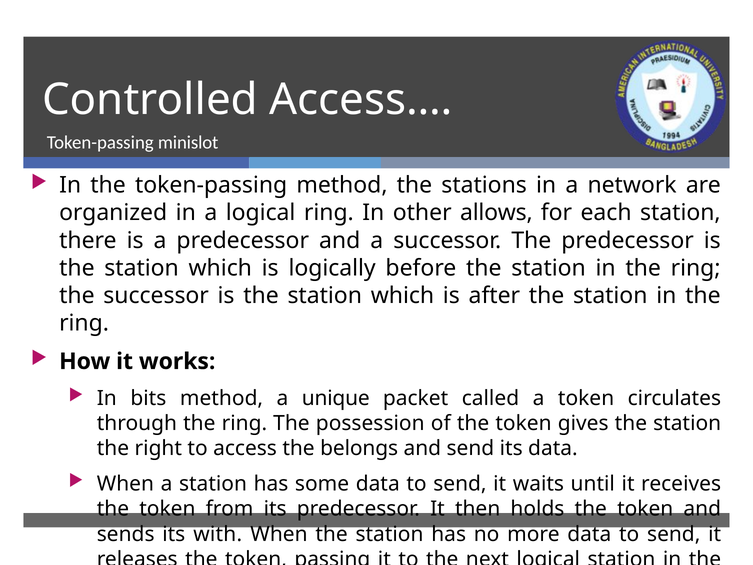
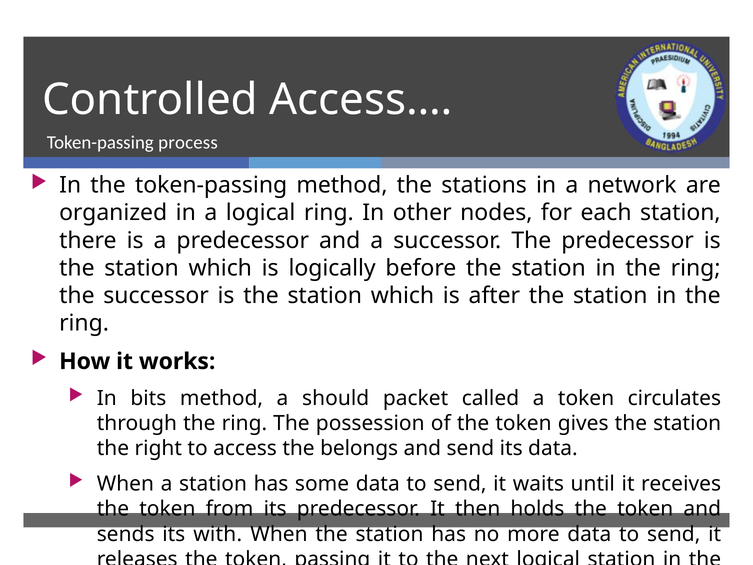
minislot: minislot -> process
allows: allows -> nodes
unique: unique -> should
